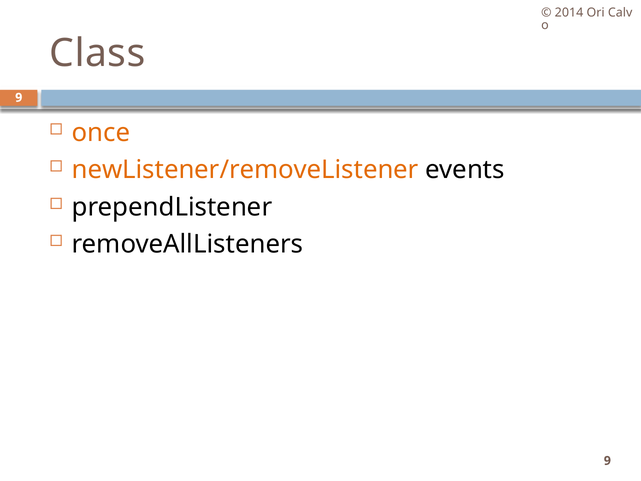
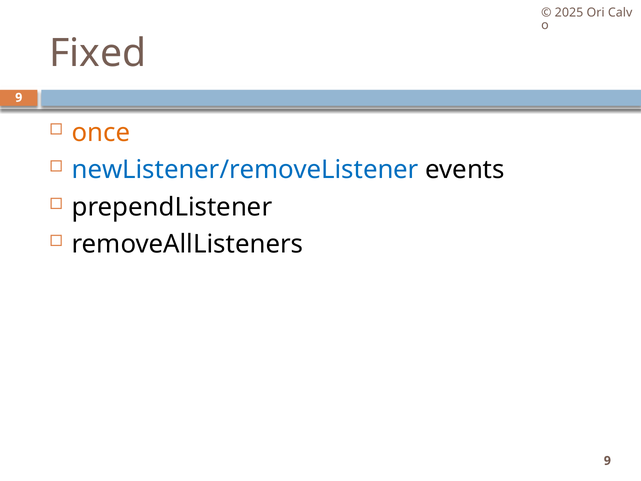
2014: 2014 -> 2025
Class: Class -> Fixed
newListener/removeListener colour: orange -> blue
